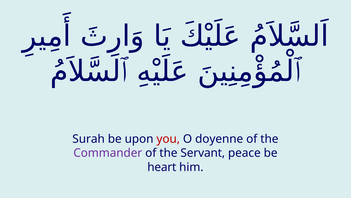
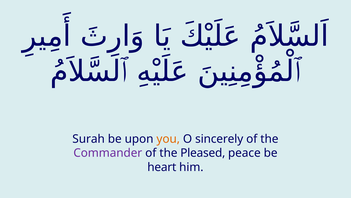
you colour: red -> orange
doyenne: doyenne -> sincerely
Servant: Servant -> Pleased
